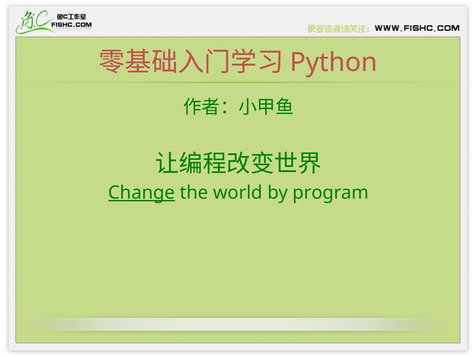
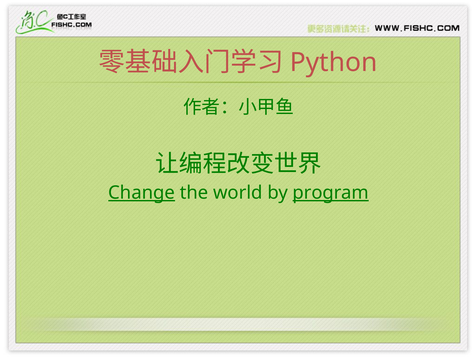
program underline: none -> present
